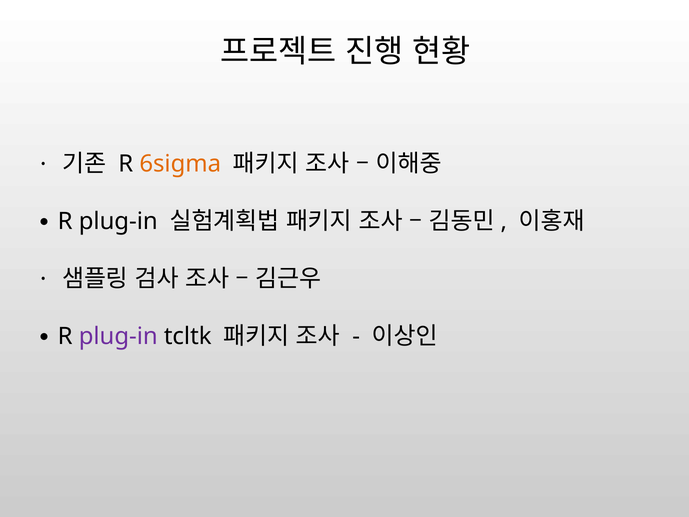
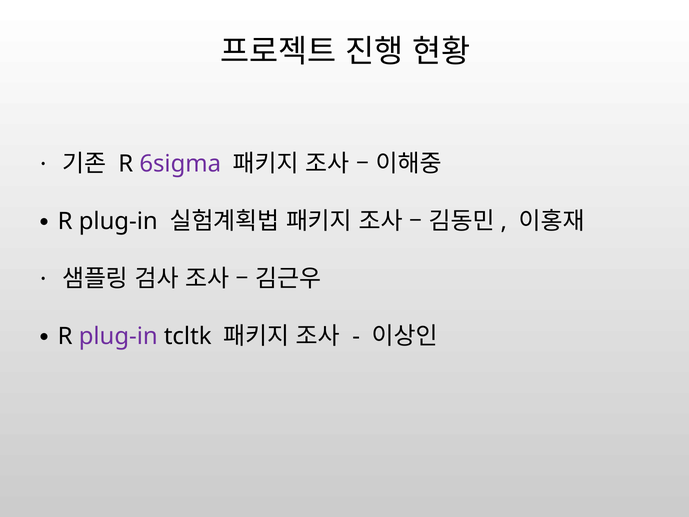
6sigma colour: orange -> purple
